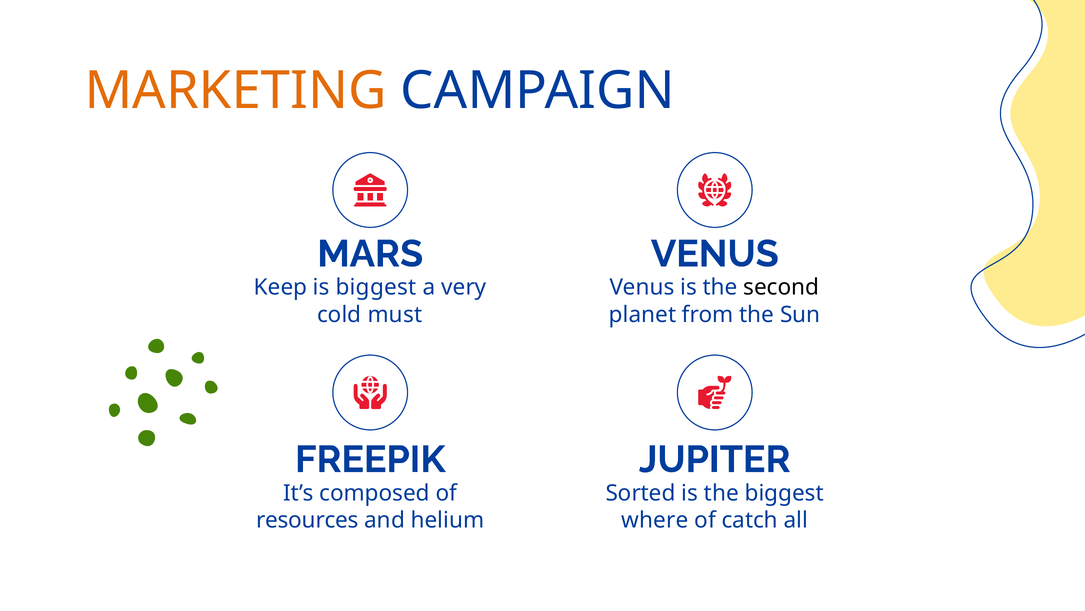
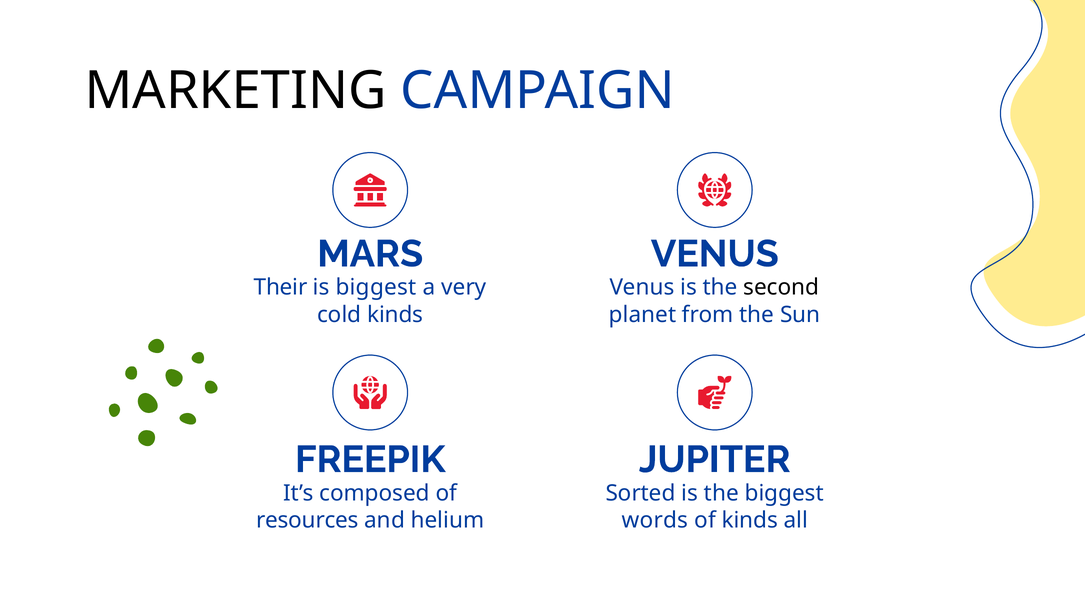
MARKETING colour: orange -> black
Keep: Keep -> Their
cold must: must -> kinds
where: where -> words
of catch: catch -> kinds
